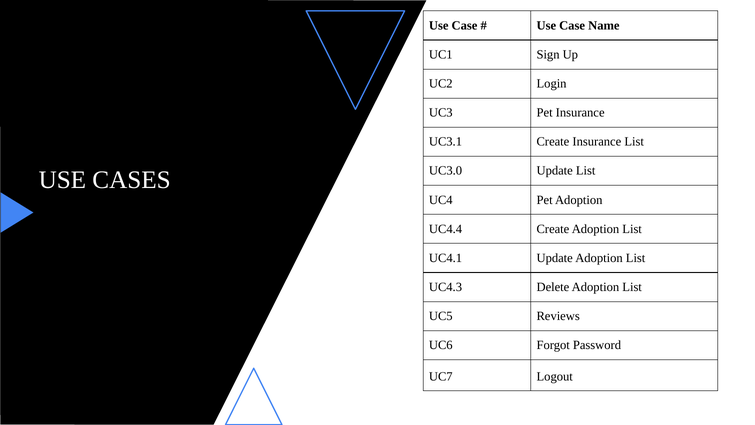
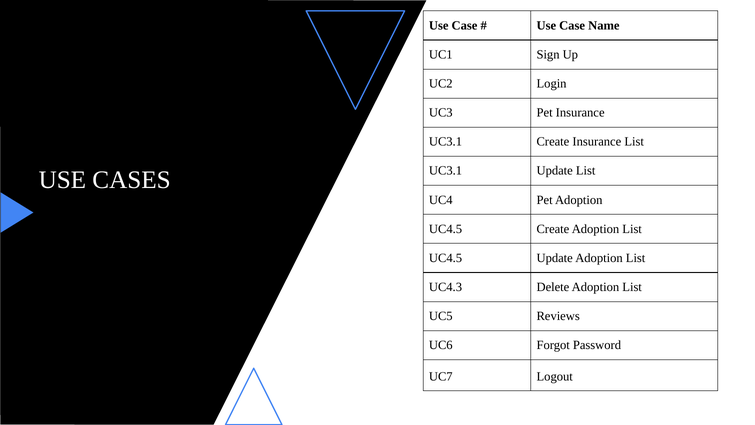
UC3.0 at (446, 171): UC3.0 -> UC3.1
UC4.4 at (446, 229): UC4.4 -> UC4.5
UC4.1 at (446, 258): UC4.1 -> UC4.5
